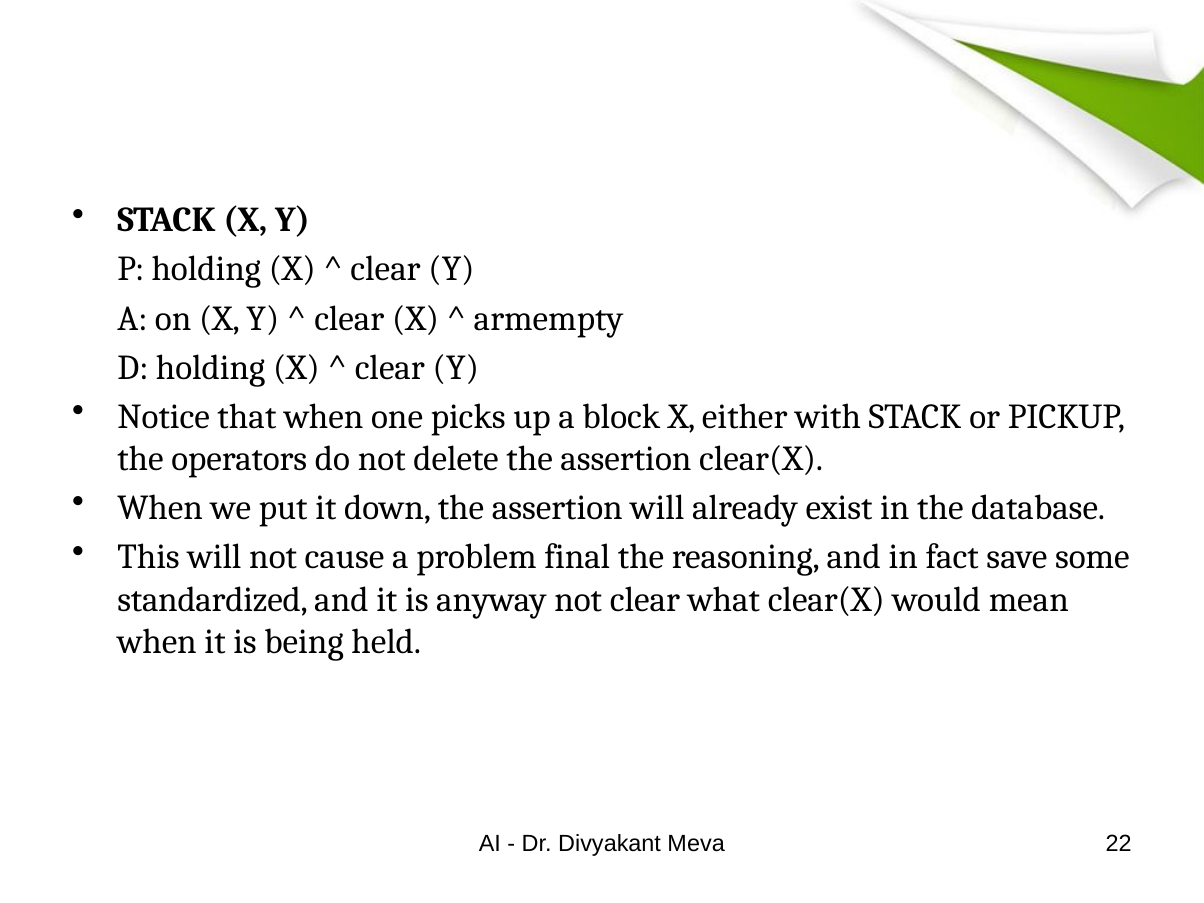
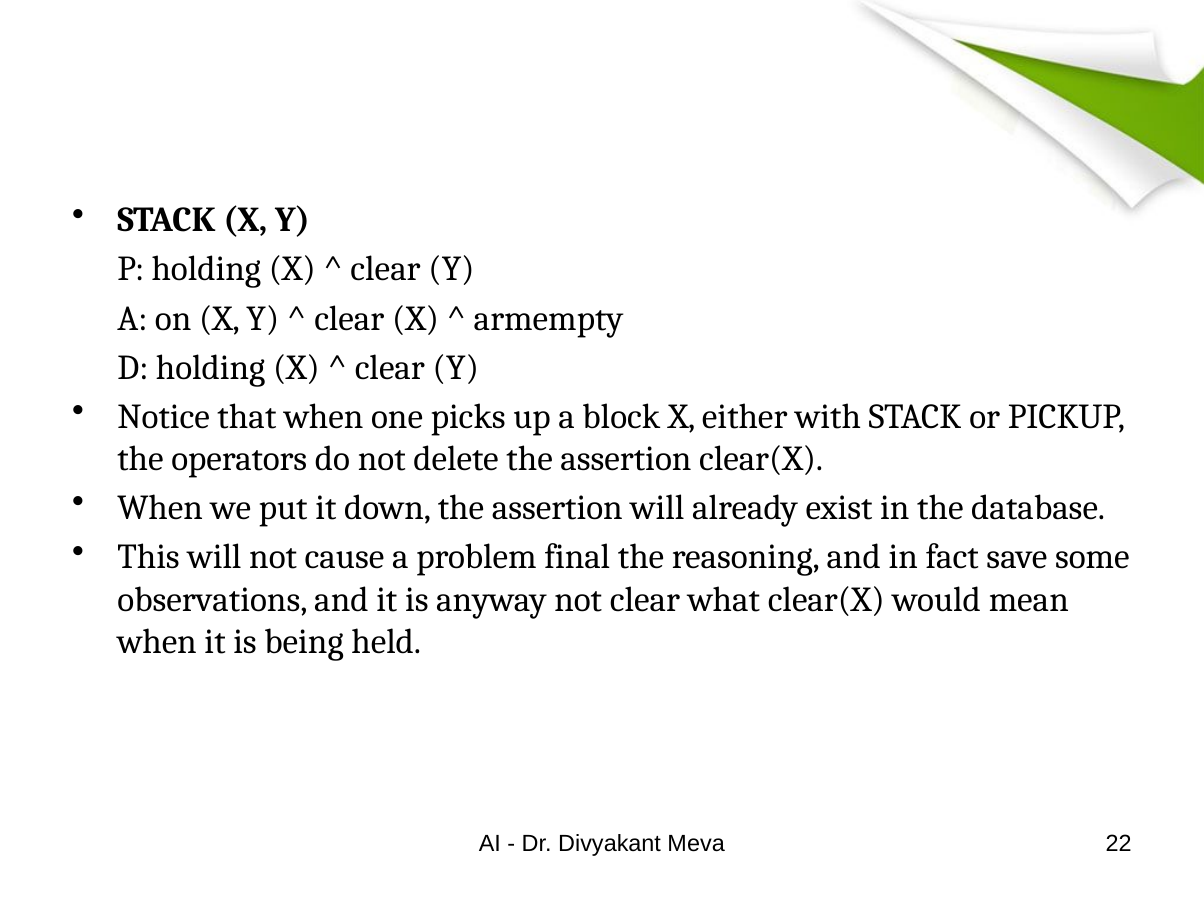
standardized: standardized -> observations
